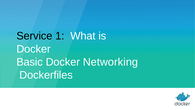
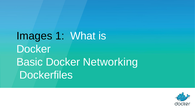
Service: Service -> Images
